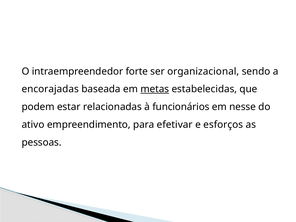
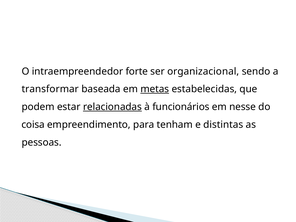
encorajadas: encorajadas -> transformar
relacionadas underline: none -> present
ativo: ativo -> coisa
efetivar: efetivar -> tenham
esforços: esforços -> distintas
